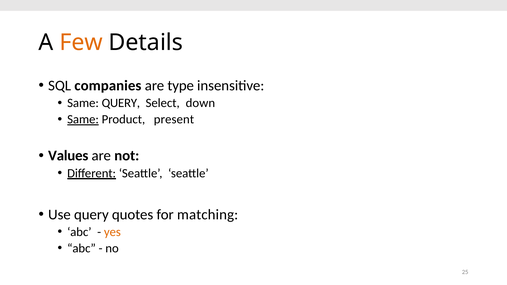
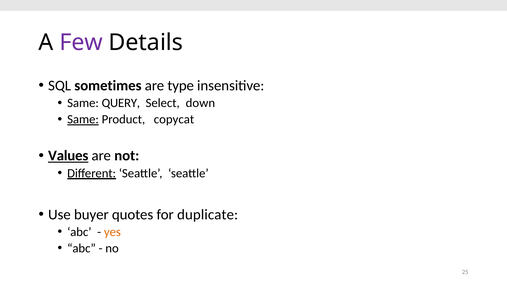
Few colour: orange -> purple
companies: companies -> sometimes
present: present -> copycat
Values underline: none -> present
Use query: query -> buyer
matching: matching -> duplicate
